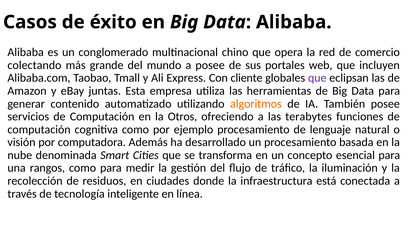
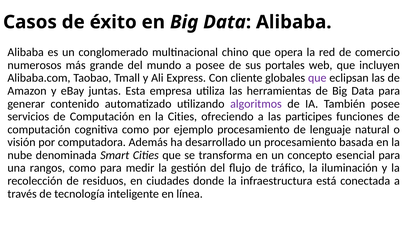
colectando: colectando -> numerosos
algoritmos colour: orange -> purple
la Otros: Otros -> Cities
terabytes: terabytes -> participes
